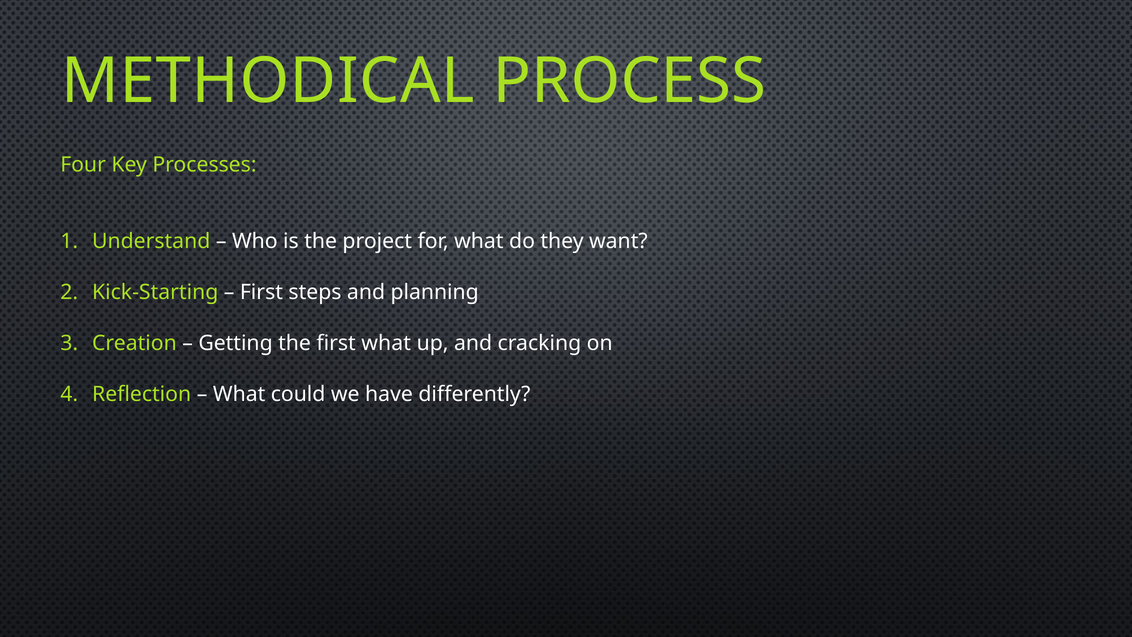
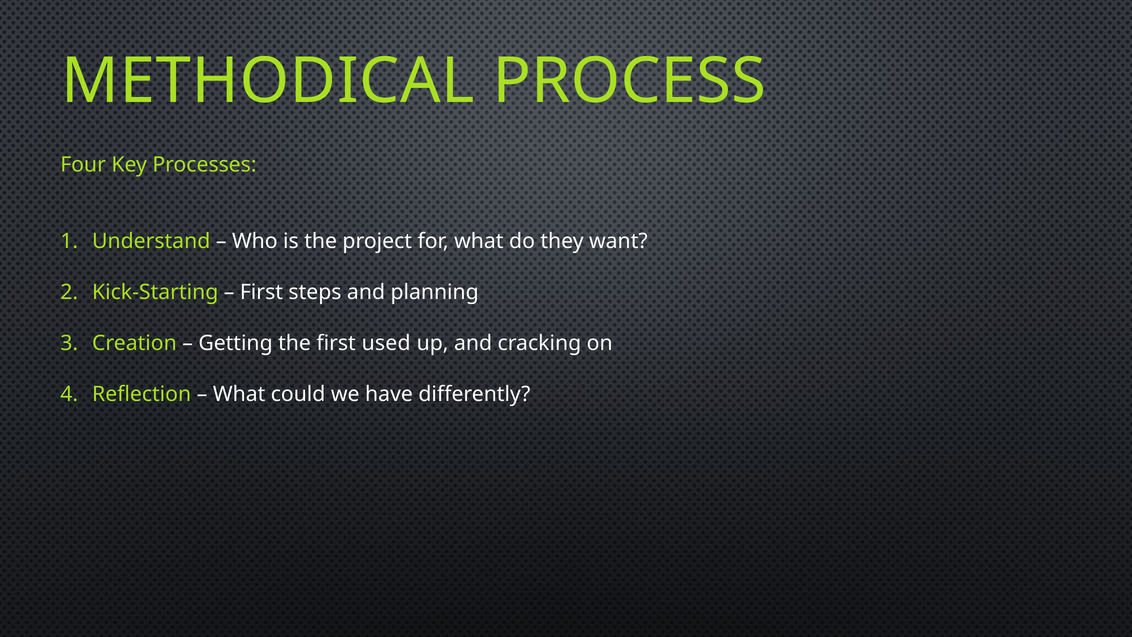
first what: what -> used
